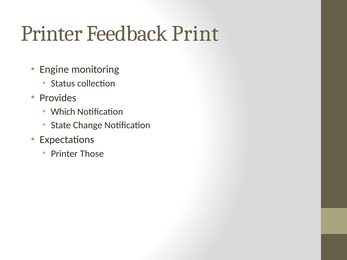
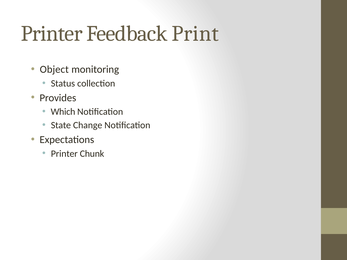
Engine: Engine -> Object
Those: Those -> Chunk
